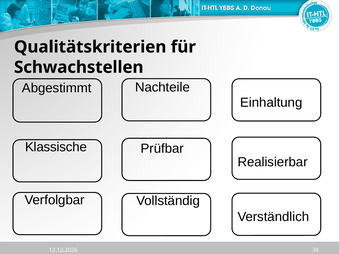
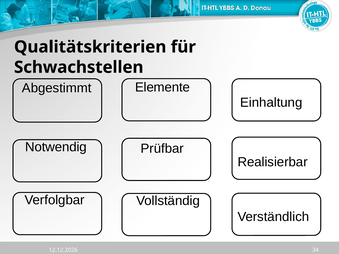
Nachteile: Nachteile -> Elemente
Klassische: Klassische -> Notwendig
